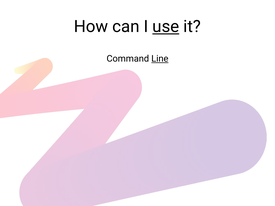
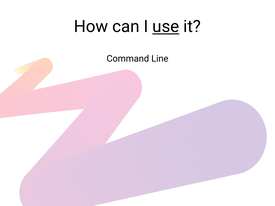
Line underline: present -> none
